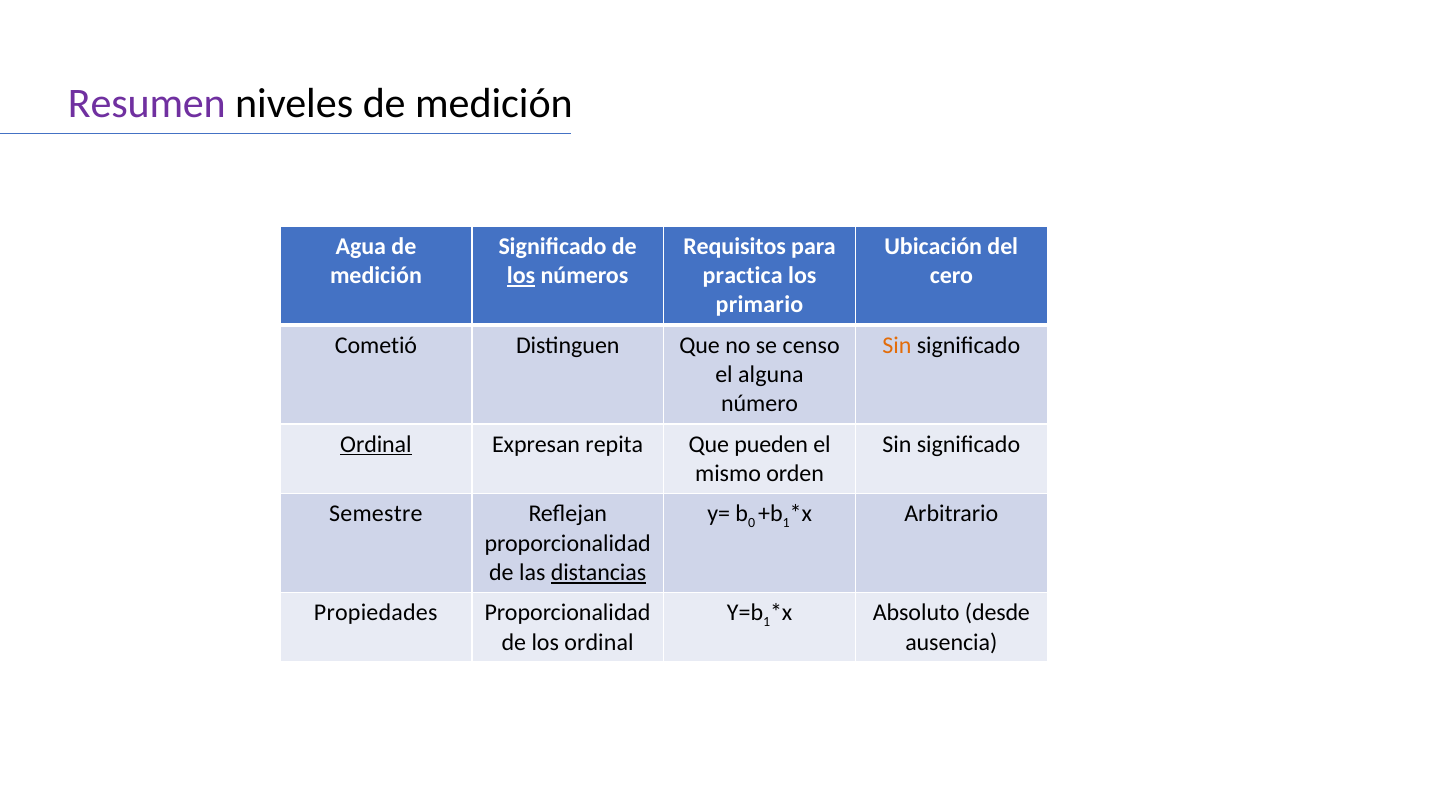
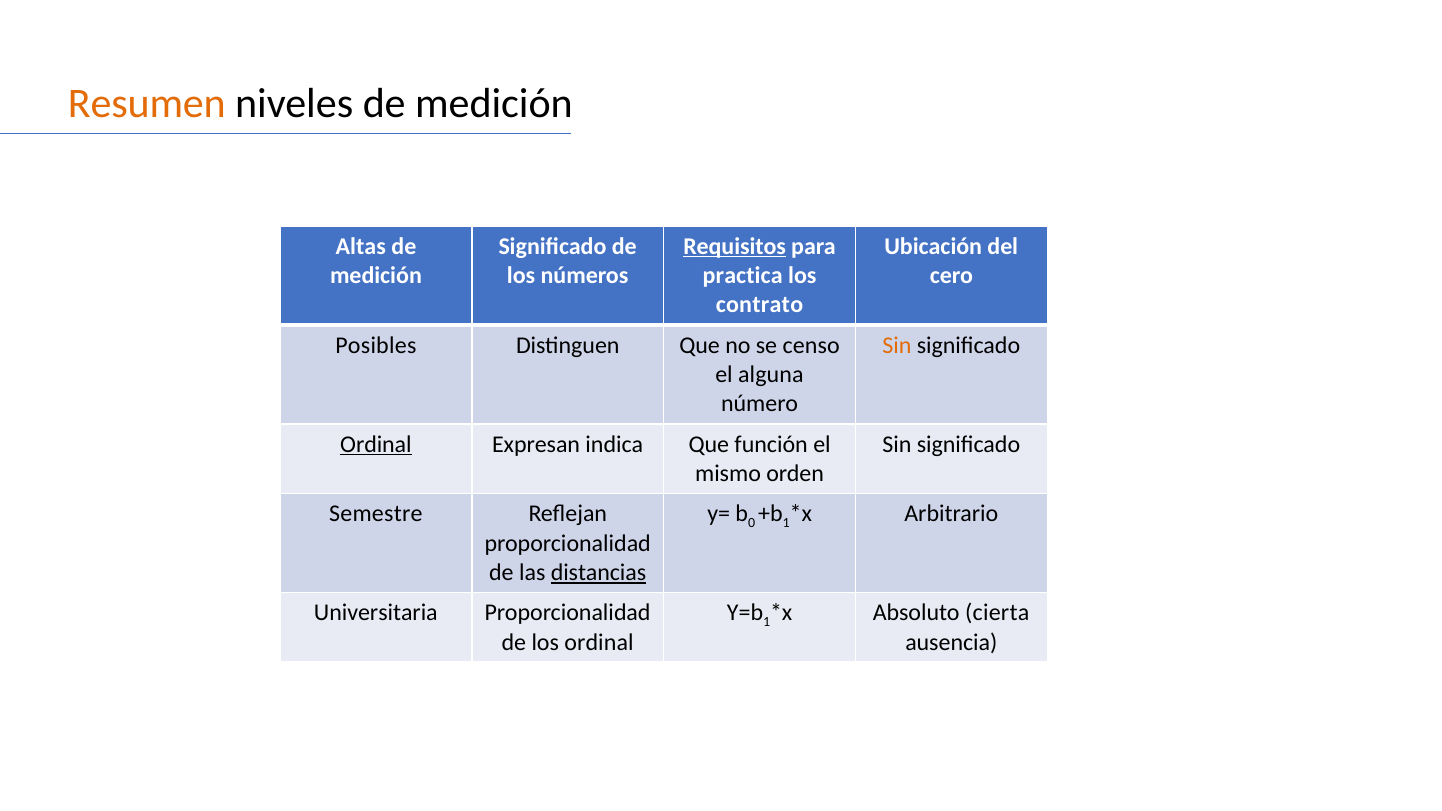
Resumen colour: purple -> orange
Agua: Agua -> Altas
Requisitos underline: none -> present
los at (521, 276) underline: present -> none
primario: primario -> contrato
Cometió: Cometió -> Posibles
repita: repita -> indica
pueden: pueden -> función
Propiedades: Propiedades -> Universitaria
desde: desde -> cierta
